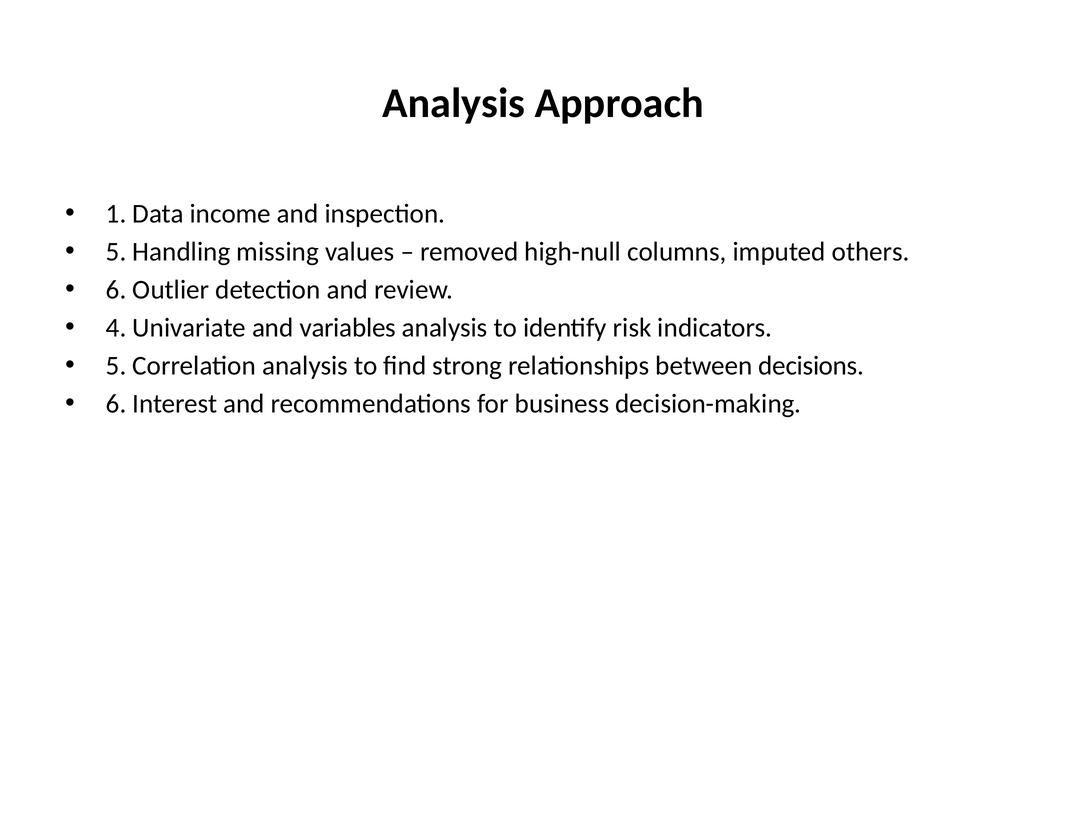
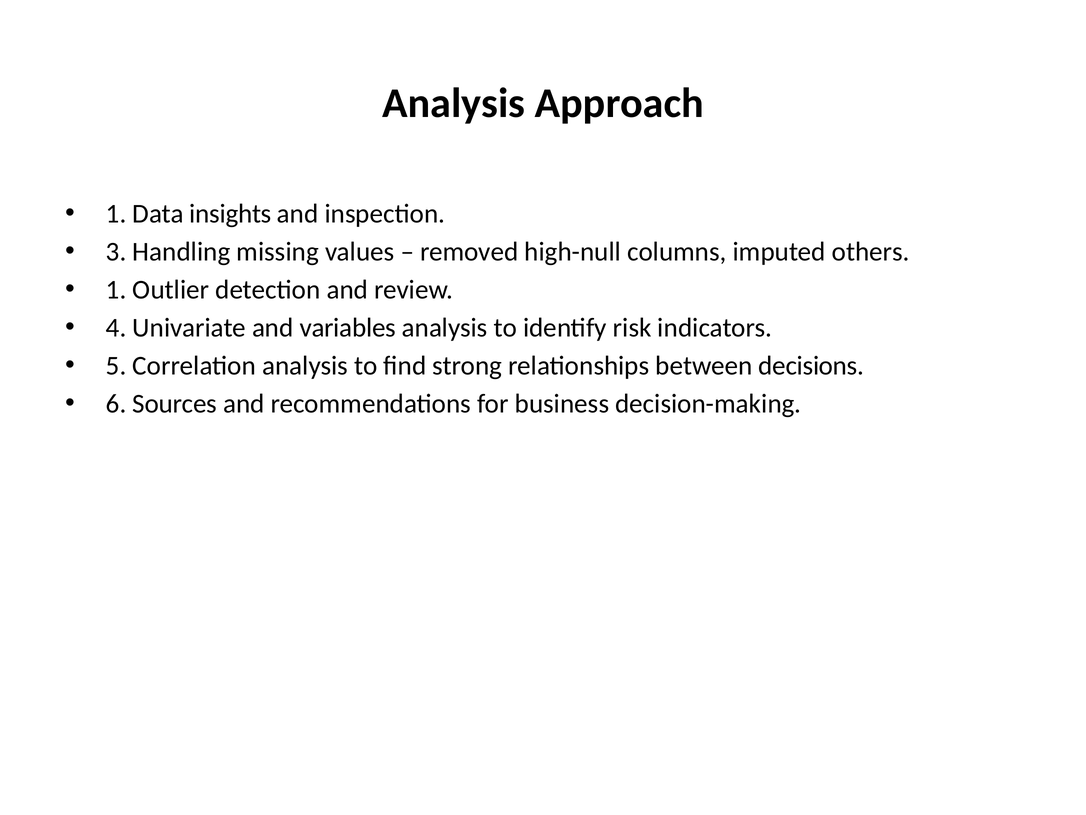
income: income -> insights
5 at (116, 252): 5 -> 3
6 at (116, 290): 6 -> 1
Interest: Interest -> Sources
